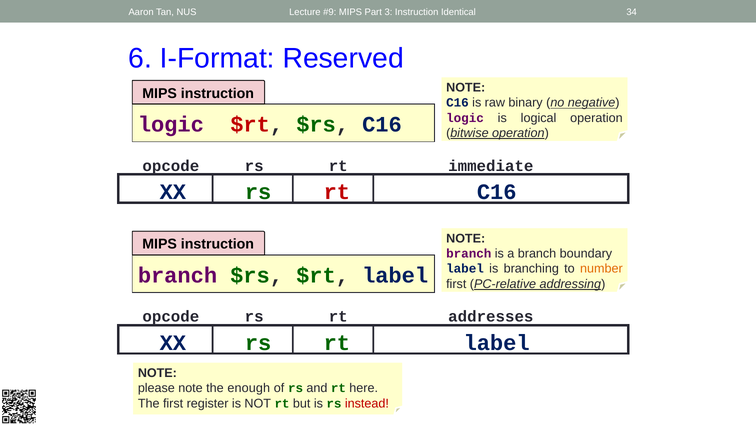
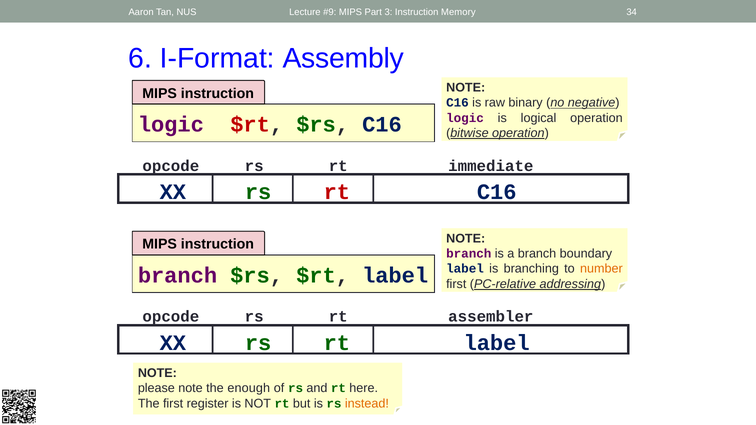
Identical: Identical -> Memory
Reserved: Reserved -> Assembly
addresses: addresses -> assembler
instead colour: red -> orange
